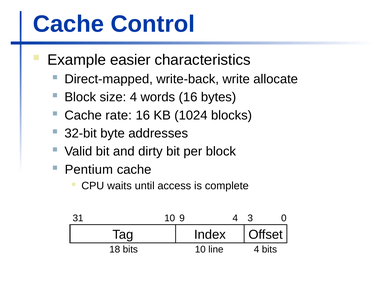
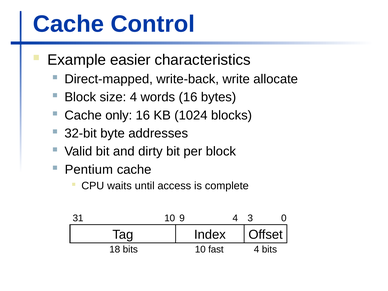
rate: rate -> only
line: line -> fast
